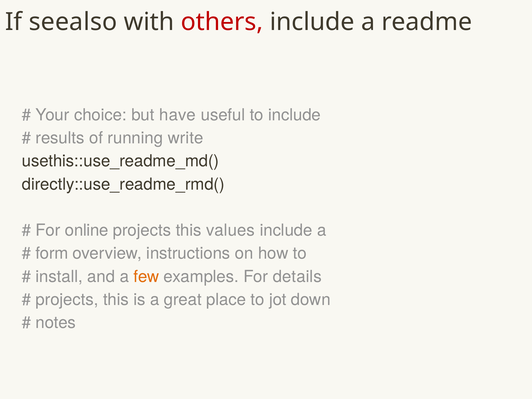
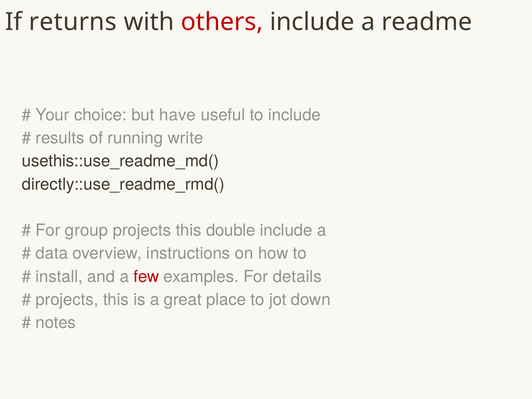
seealso: seealso -> returns
online: online -> group
values: values -> double
form: form -> data
few colour: orange -> red
